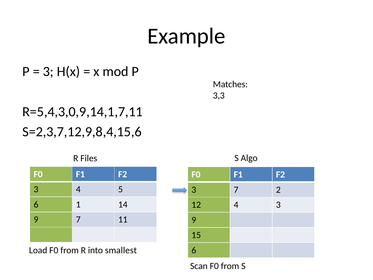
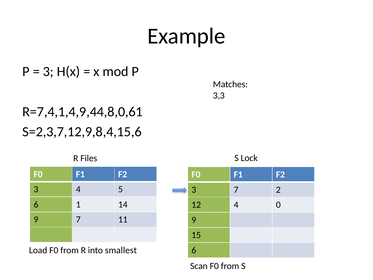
R=5,4,3,0,9,14,1,7,11: R=5,4,3,0,9,14,1,7,11 -> R=7,4,1,4,9,44,8,0,61
Algo: Algo -> Lock
4 3: 3 -> 0
